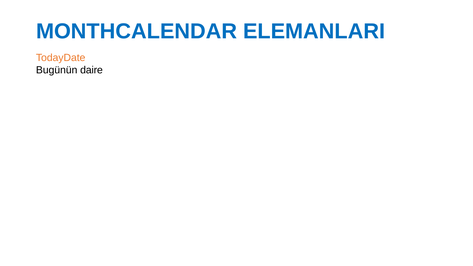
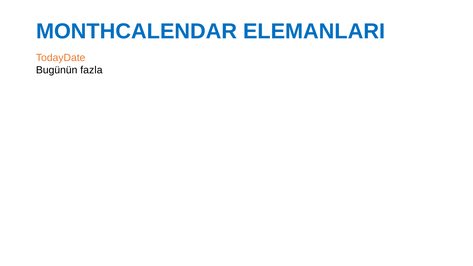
daire: daire -> fazla
